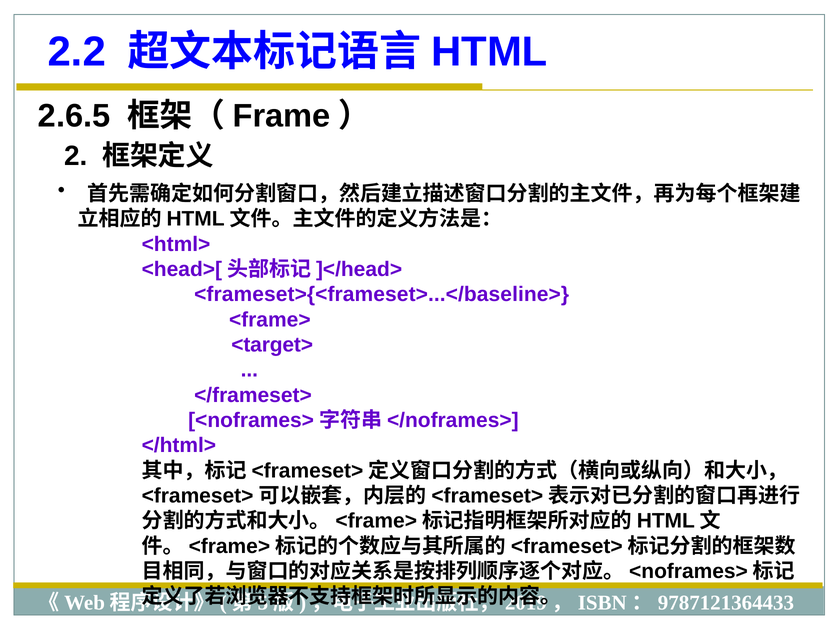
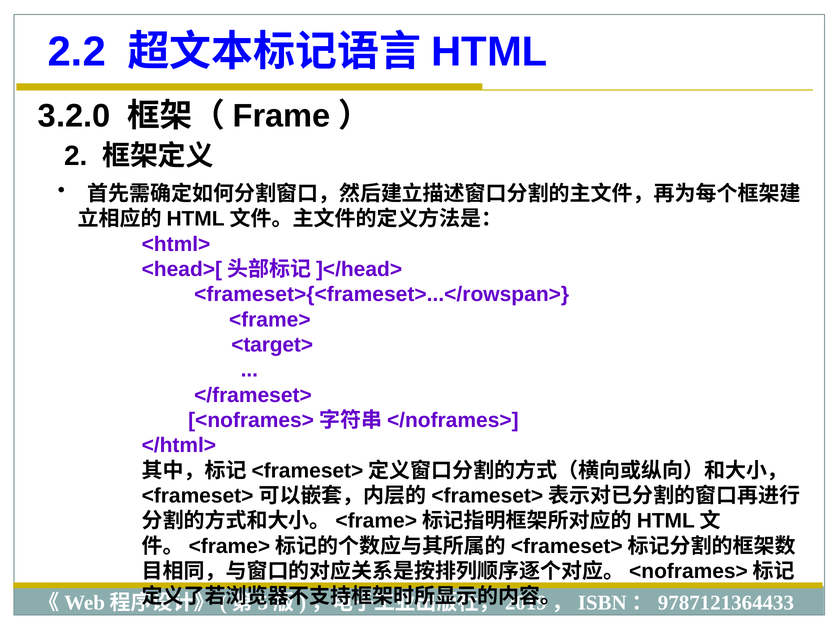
2.6.5: 2.6.5 -> 3.2.0
<frameset>{<frameset>...</baseline>: <frameset>{<frameset>...</baseline> -> <frameset>{<frameset>...</rowspan>
